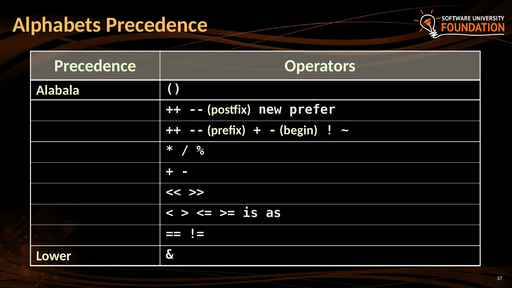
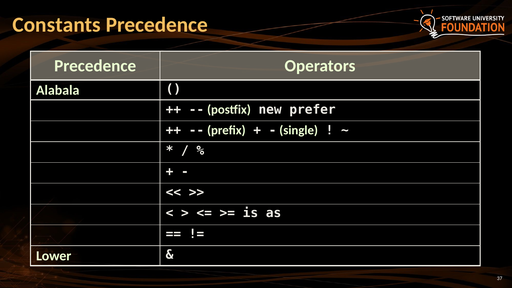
Alphabets: Alphabets -> Constants
begin: begin -> single
